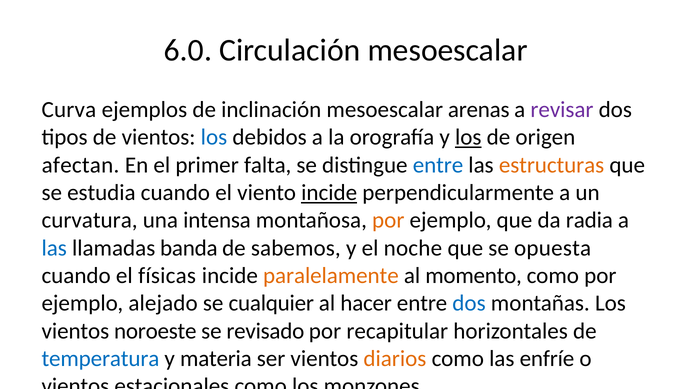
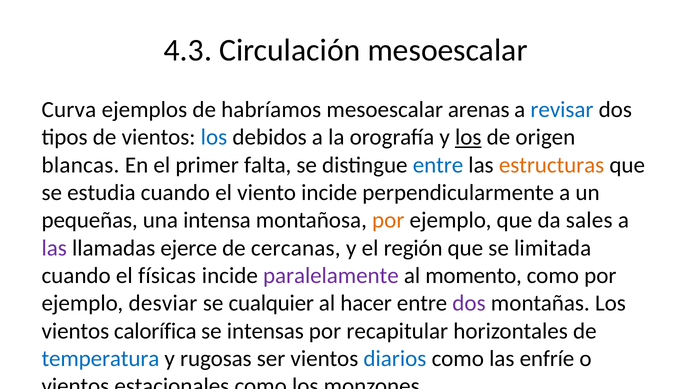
6.0: 6.0 -> 4.3
inclinación: inclinación -> habríamos
revisar colour: purple -> blue
afectan: afectan -> blancas
incide at (329, 193) underline: present -> none
curvatura: curvatura -> pequeñas
radia: radia -> sales
las at (54, 248) colour: blue -> purple
banda: banda -> ejerce
sabemos: sabemos -> cercanas
noche: noche -> región
opuesta: opuesta -> limitada
paralelamente colour: orange -> purple
alejado: alejado -> desviar
dos at (469, 304) colour: blue -> purple
noroeste: noroeste -> calorífica
revisado: revisado -> intensas
materia: materia -> rugosas
diarios colour: orange -> blue
